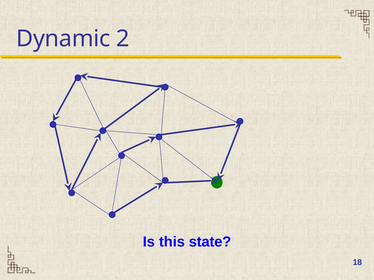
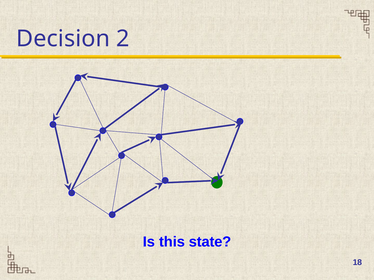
Dynamic: Dynamic -> Decision
